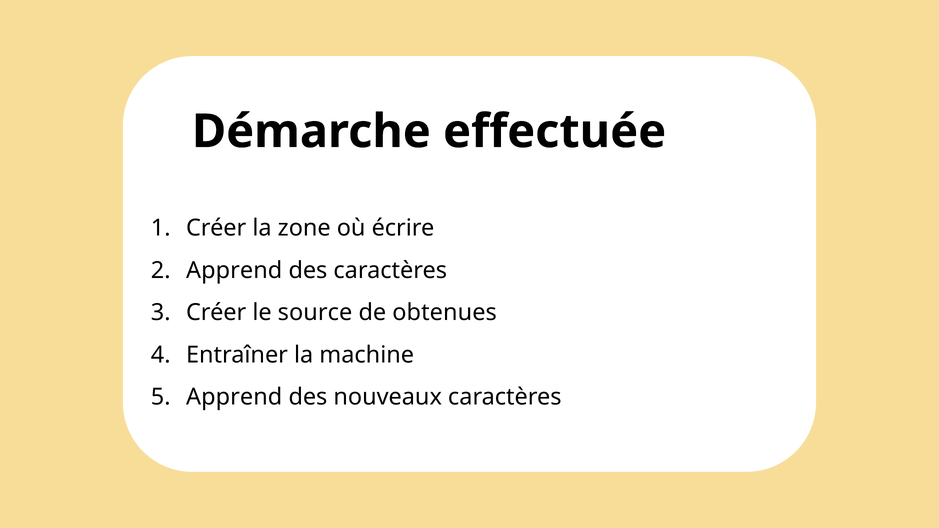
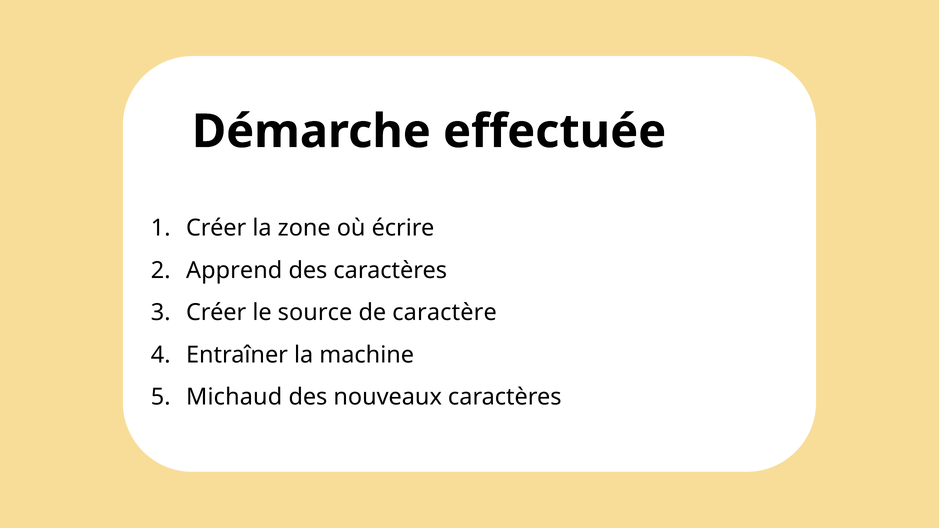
obtenues: obtenues -> caractère
Apprend at (234, 397): Apprend -> Michaud
